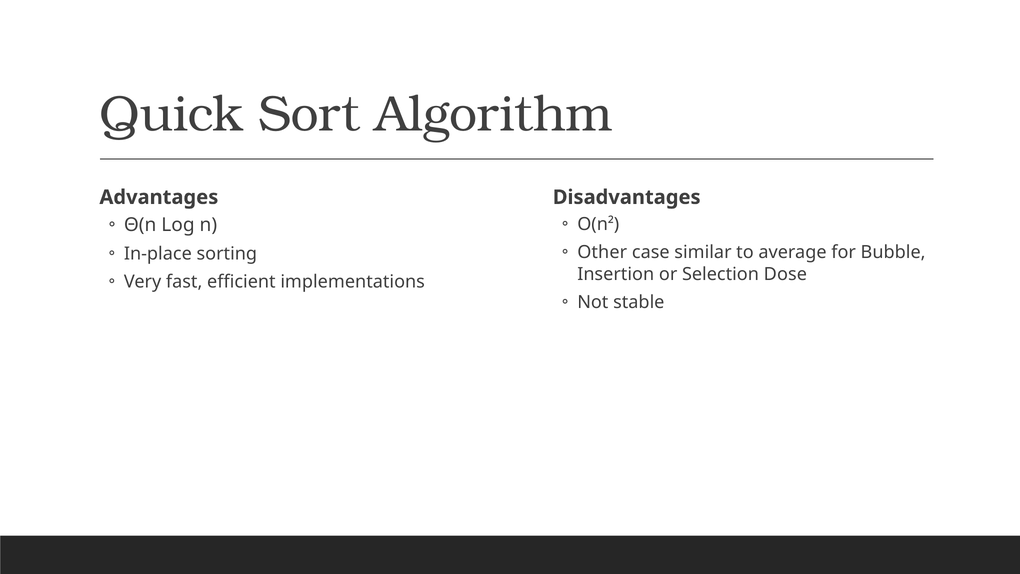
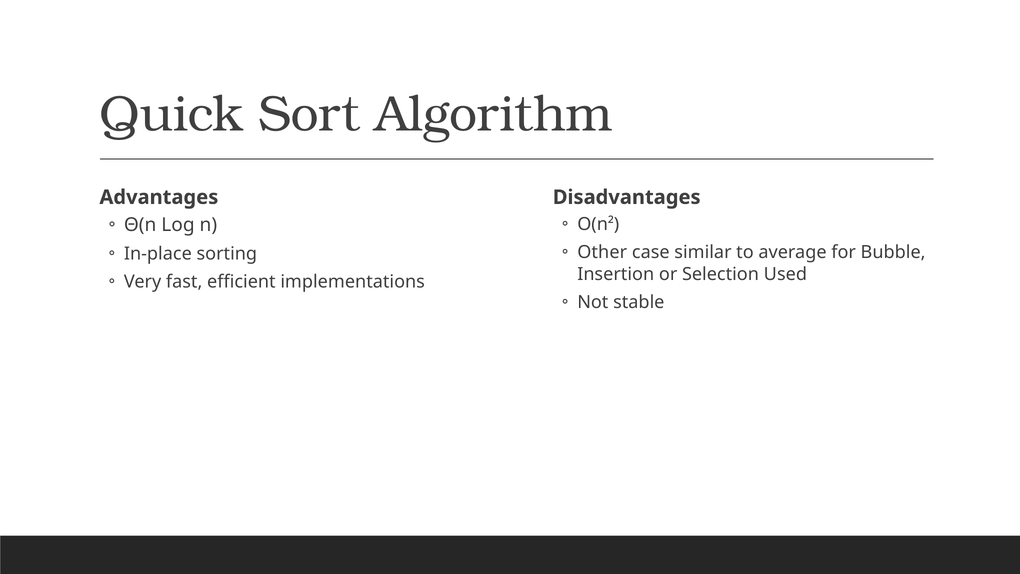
Dose: Dose -> Used
